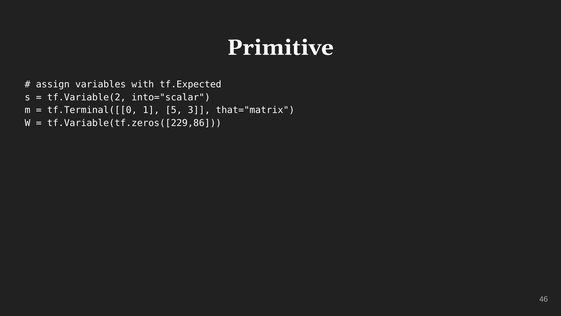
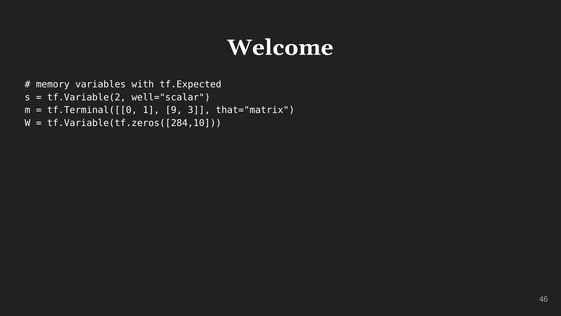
Primitive: Primitive -> Welcome
assign: assign -> memory
into="scalar: into="scalar -> well="scalar
5: 5 -> 9
tf.Variable(tf.zeros([229,86: tf.Variable(tf.zeros([229,86 -> tf.Variable(tf.zeros([284,10
